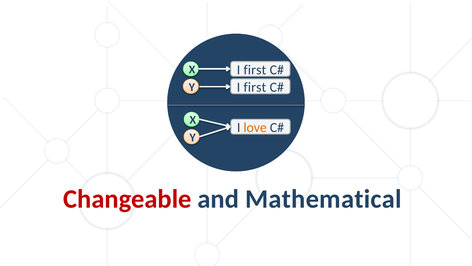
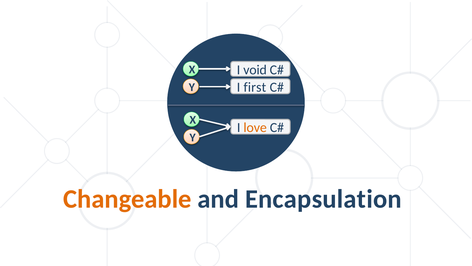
first at (255, 70): first -> void
Changeable colour: red -> orange
Mathematical: Mathematical -> Encapsulation
